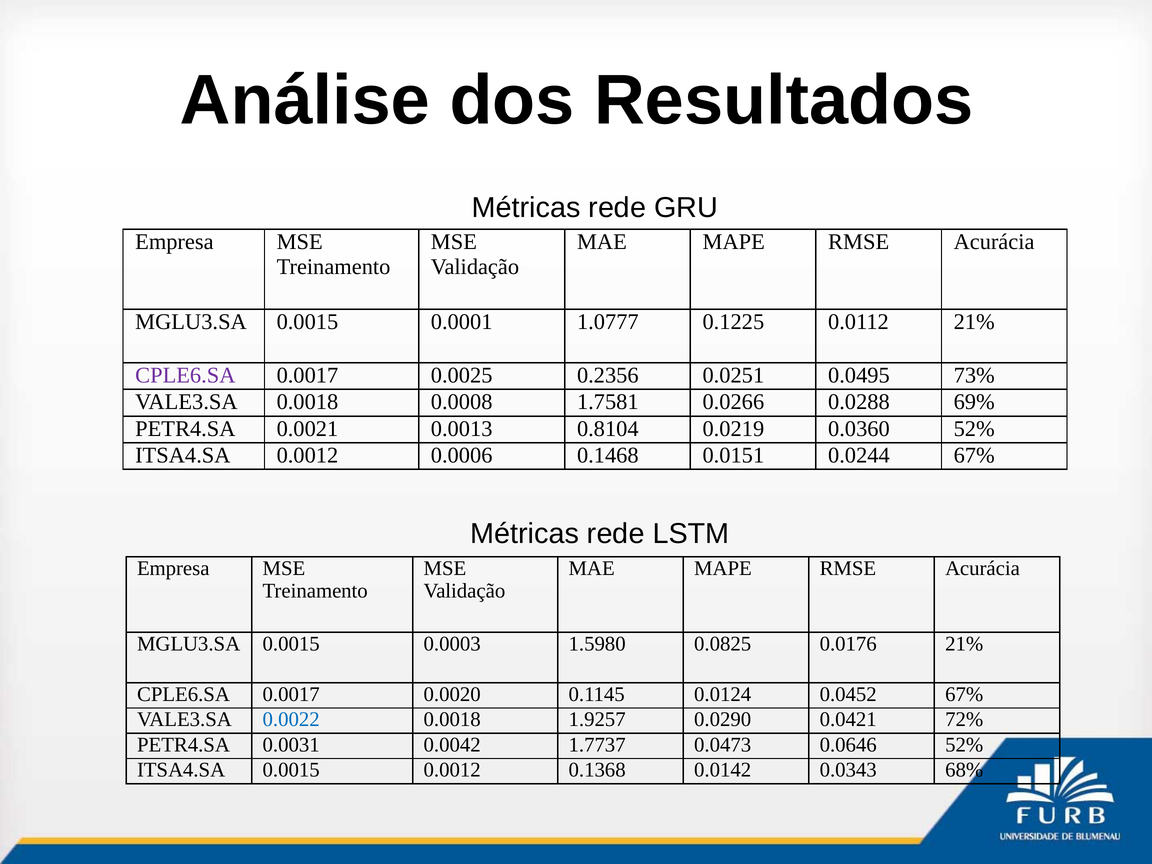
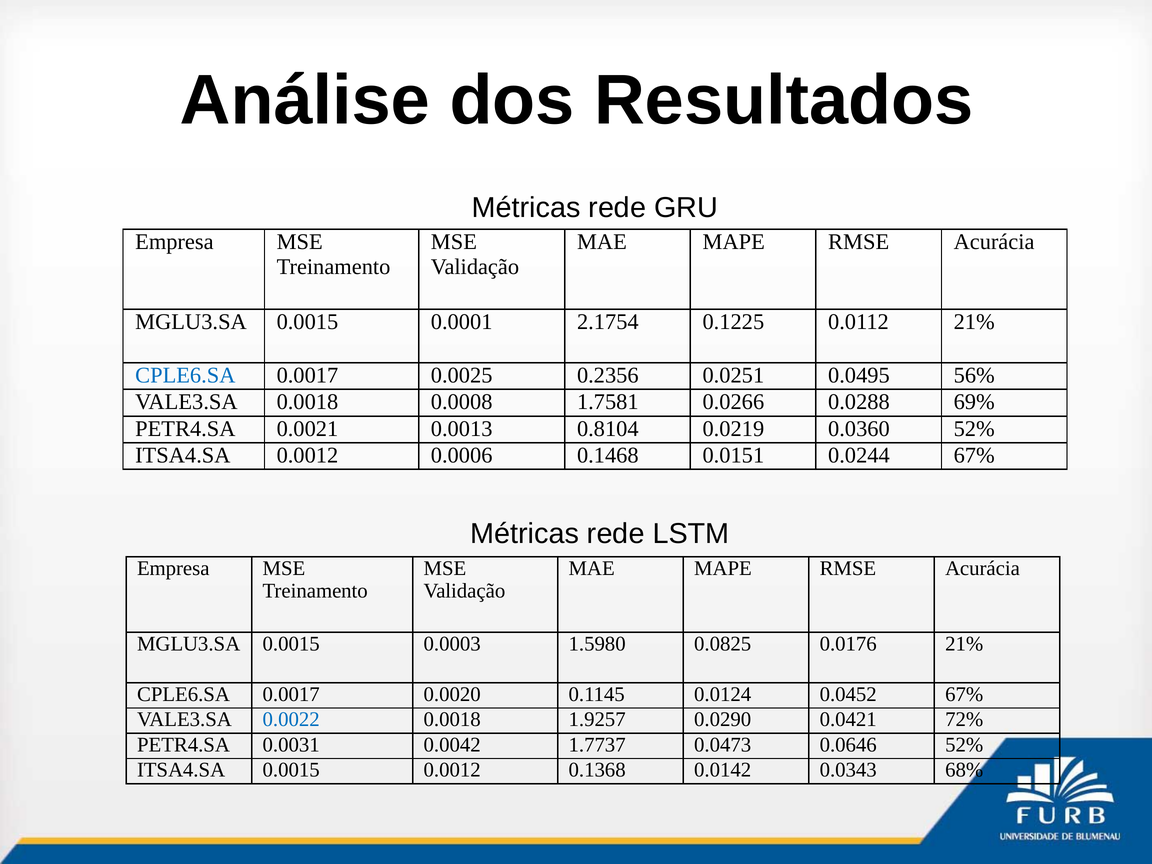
1.0777: 1.0777 -> 2.1754
CPLE6.SA at (185, 375) colour: purple -> blue
73%: 73% -> 56%
